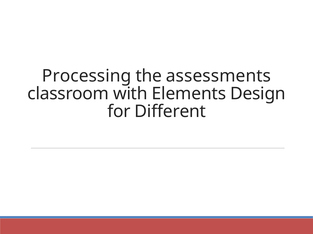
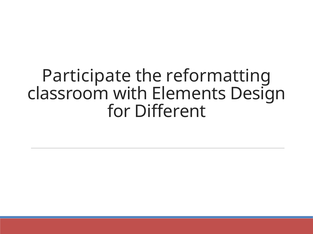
Processing: Processing -> Participate
assessments: assessments -> reformatting
